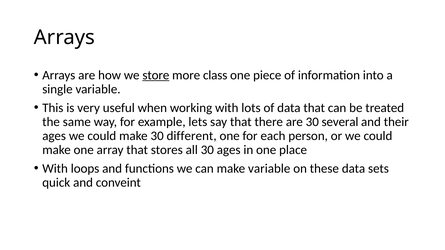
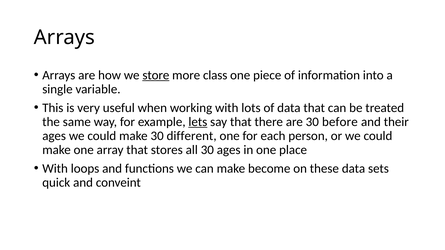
lets underline: none -> present
several: several -> before
make variable: variable -> become
